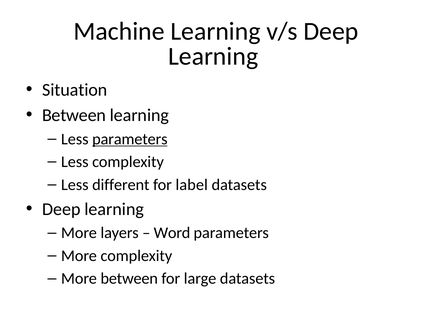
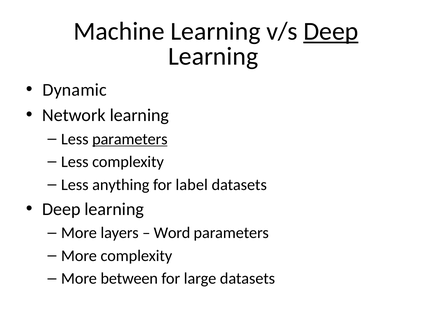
Deep at (331, 31) underline: none -> present
Situation: Situation -> Dynamic
Between at (74, 115): Between -> Network
different: different -> anything
